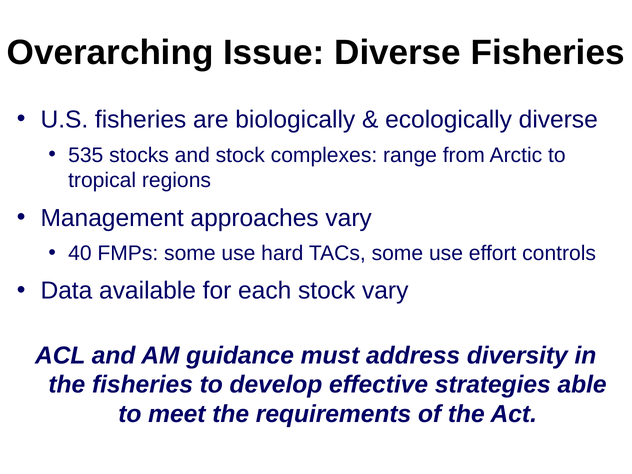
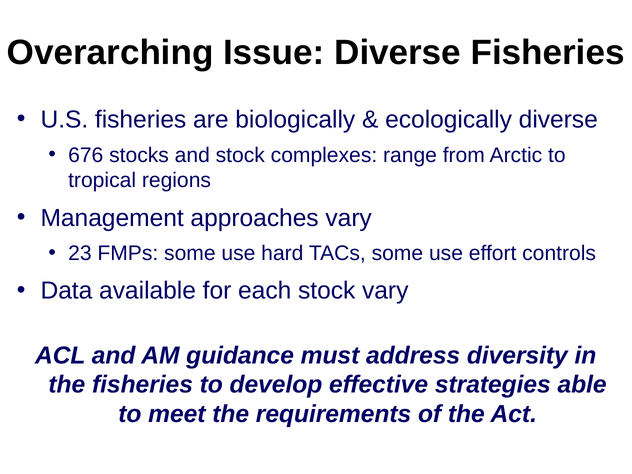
535: 535 -> 676
40: 40 -> 23
